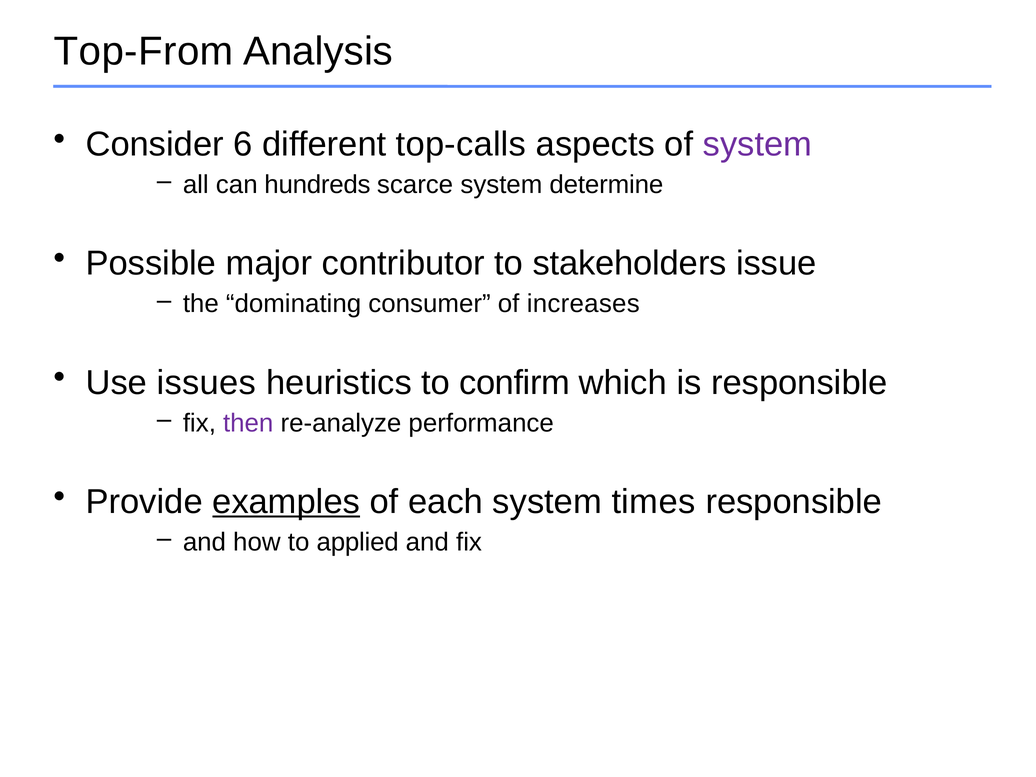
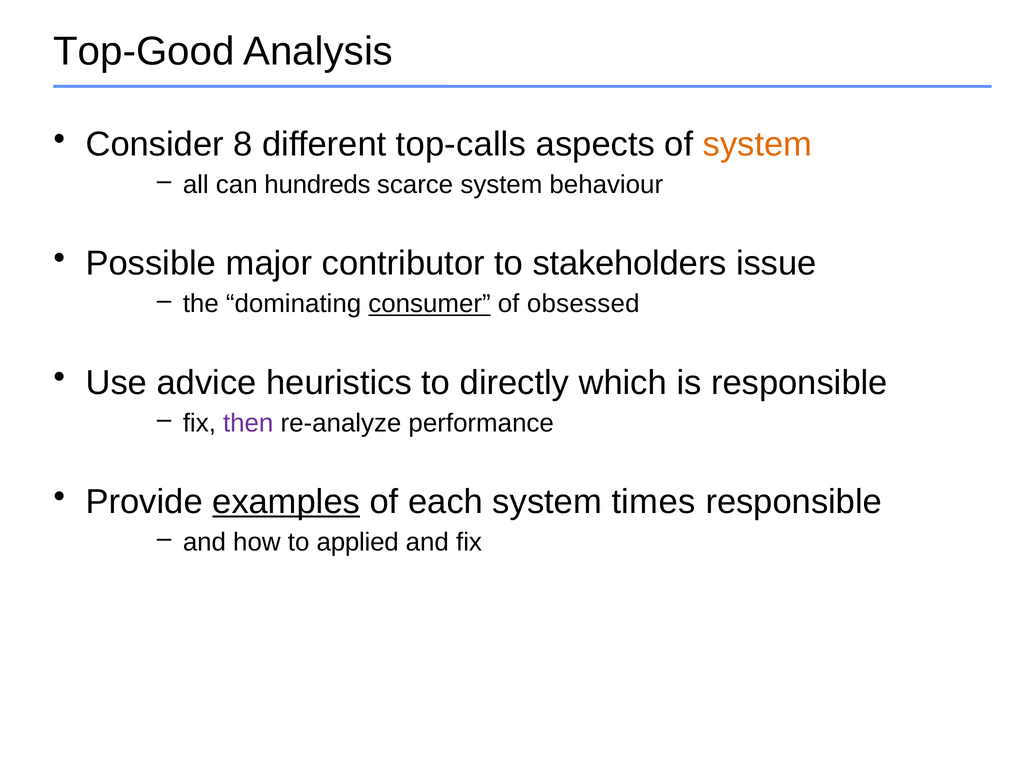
Top-From: Top-From -> Top-Good
6: 6 -> 8
system at (758, 144) colour: purple -> orange
determine: determine -> behaviour
consumer underline: none -> present
increases: increases -> obsessed
issues: issues -> advice
confirm: confirm -> directly
